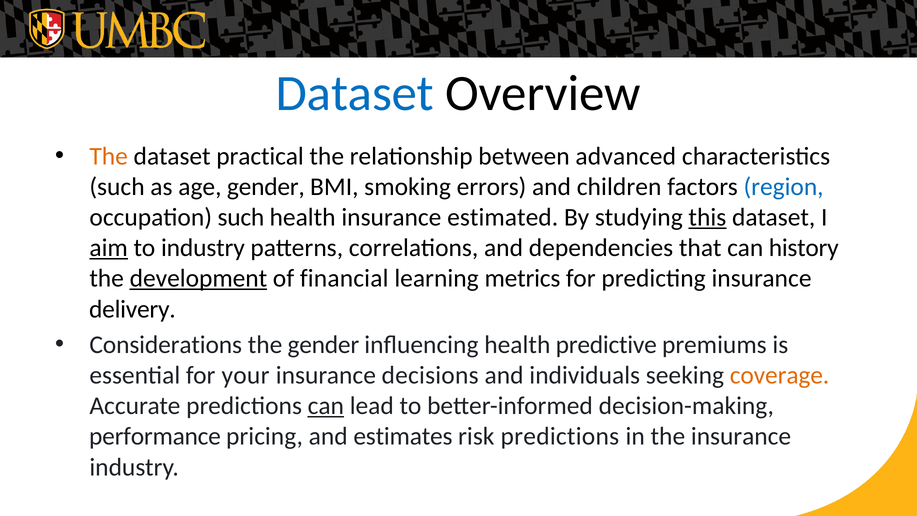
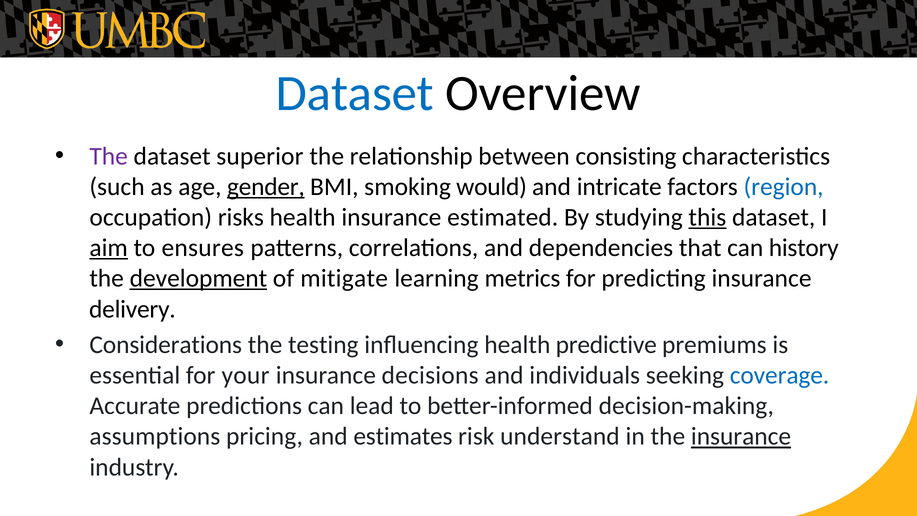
The at (109, 156) colour: orange -> purple
practical: practical -> superior
advanced: advanced -> consisting
gender at (266, 187) underline: none -> present
errors: errors -> would
children: children -> intricate
occupation such: such -> risks
to industry: industry -> ensures
financial: financial -> mitigate
the gender: gender -> testing
coverage colour: orange -> blue
can at (326, 406) underline: present -> none
performance: performance -> assumptions
risk predictions: predictions -> understand
insurance at (741, 436) underline: none -> present
